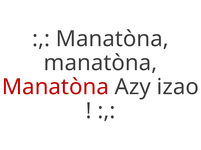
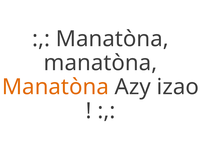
Manatòna at (55, 87) colour: red -> orange
